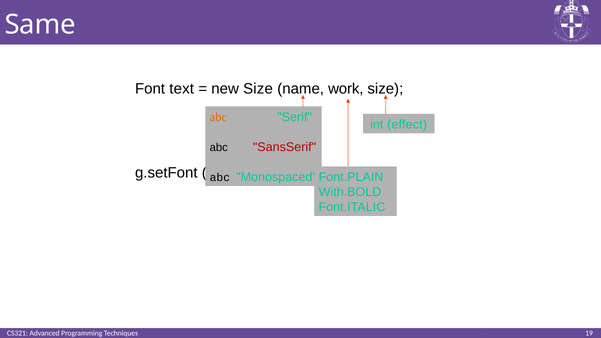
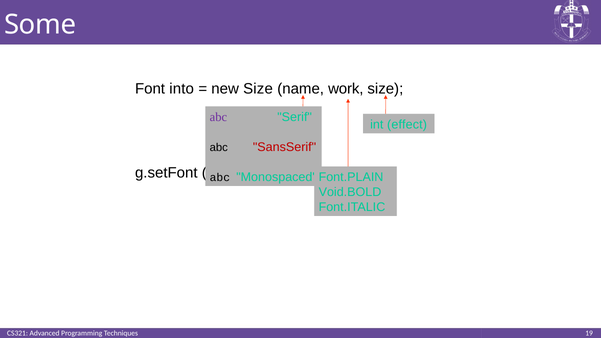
Same: Same -> Some
text: text -> into
abc at (218, 117) colour: orange -> purple
With.BOLD: With.BOLD -> Void.BOLD
